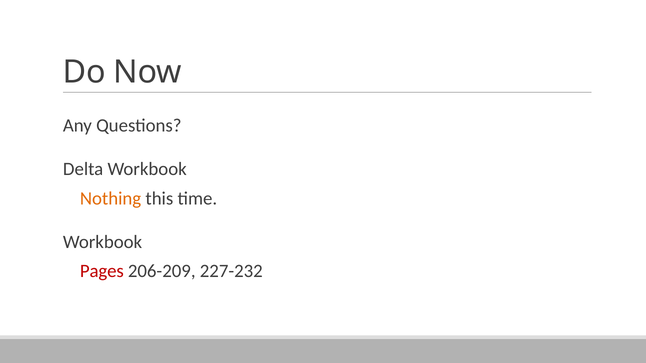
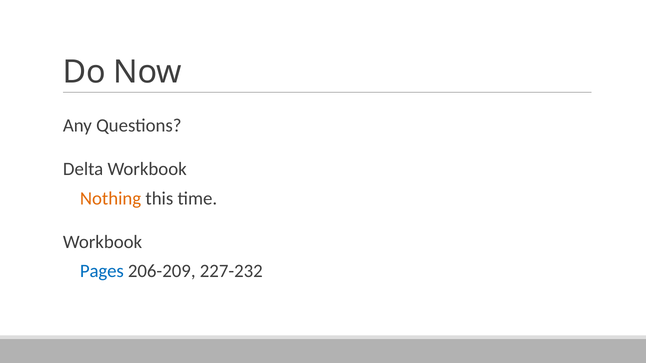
Pages colour: red -> blue
